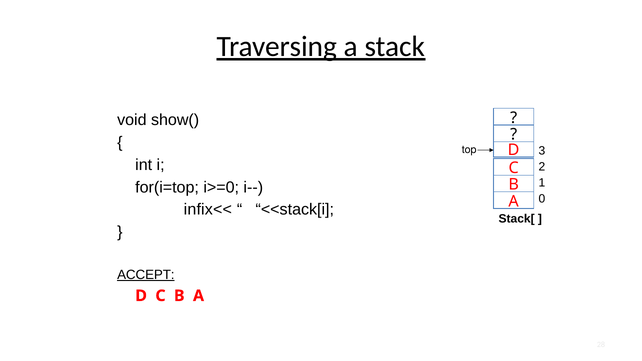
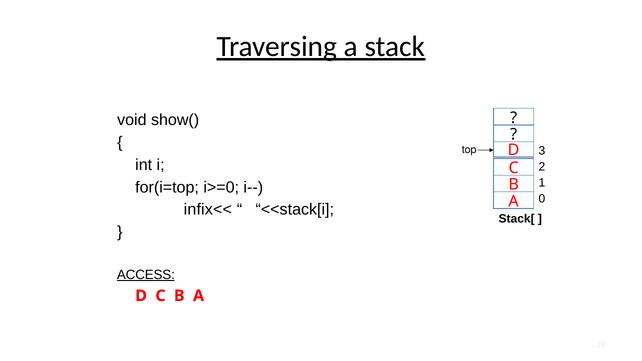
ACCEPT: ACCEPT -> ACCESS
